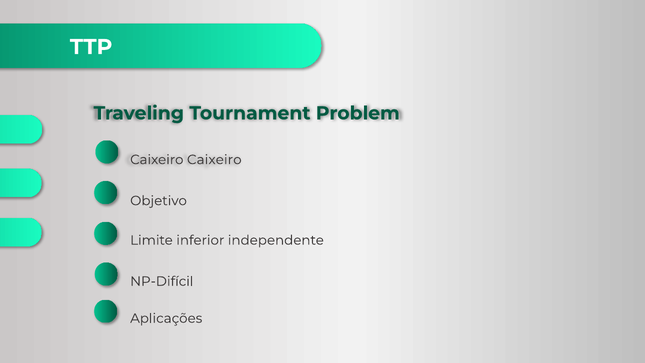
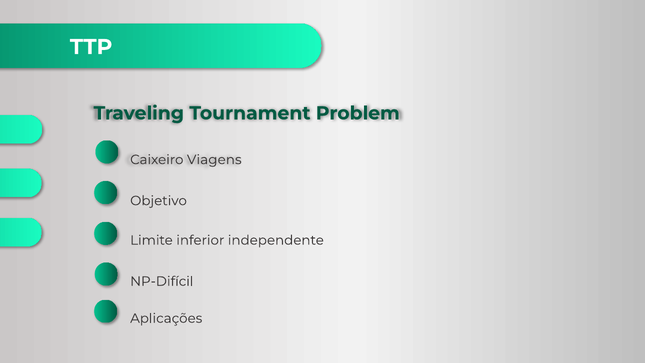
Caixeiro Caixeiro: Caixeiro -> Viagens
